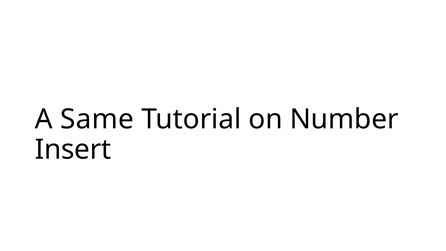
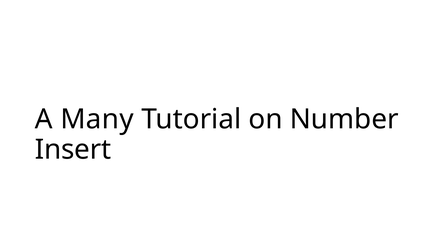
Same: Same -> Many
